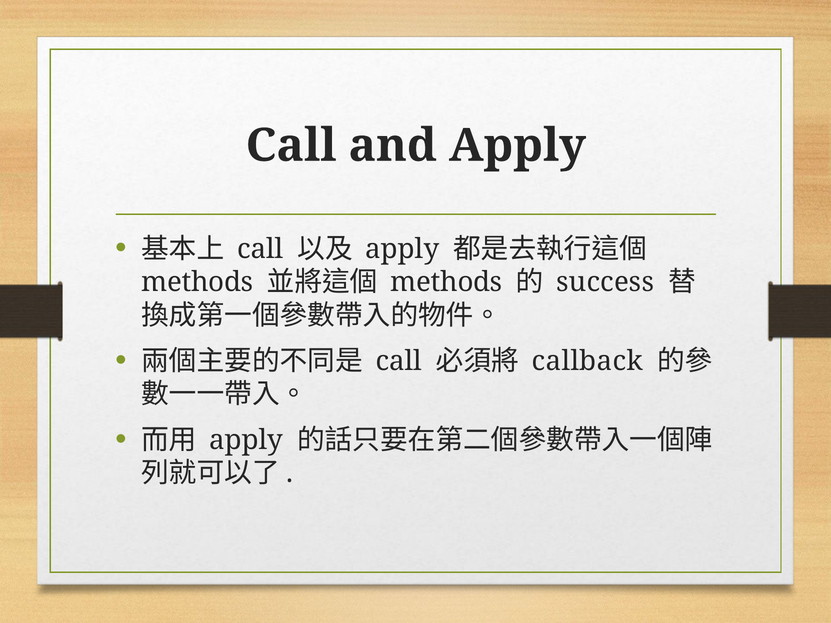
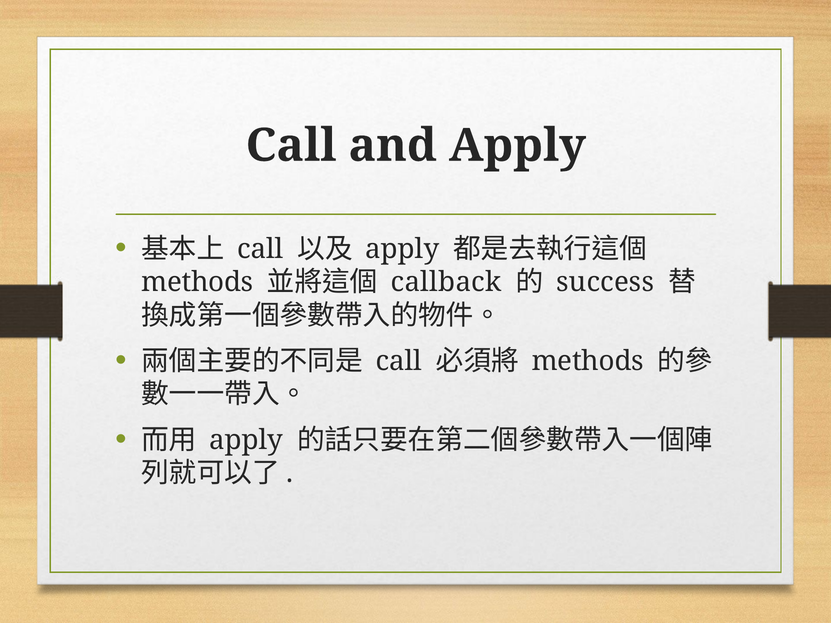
methods at (446, 282): methods -> callback
callback at (587, 361): callback -> methods
